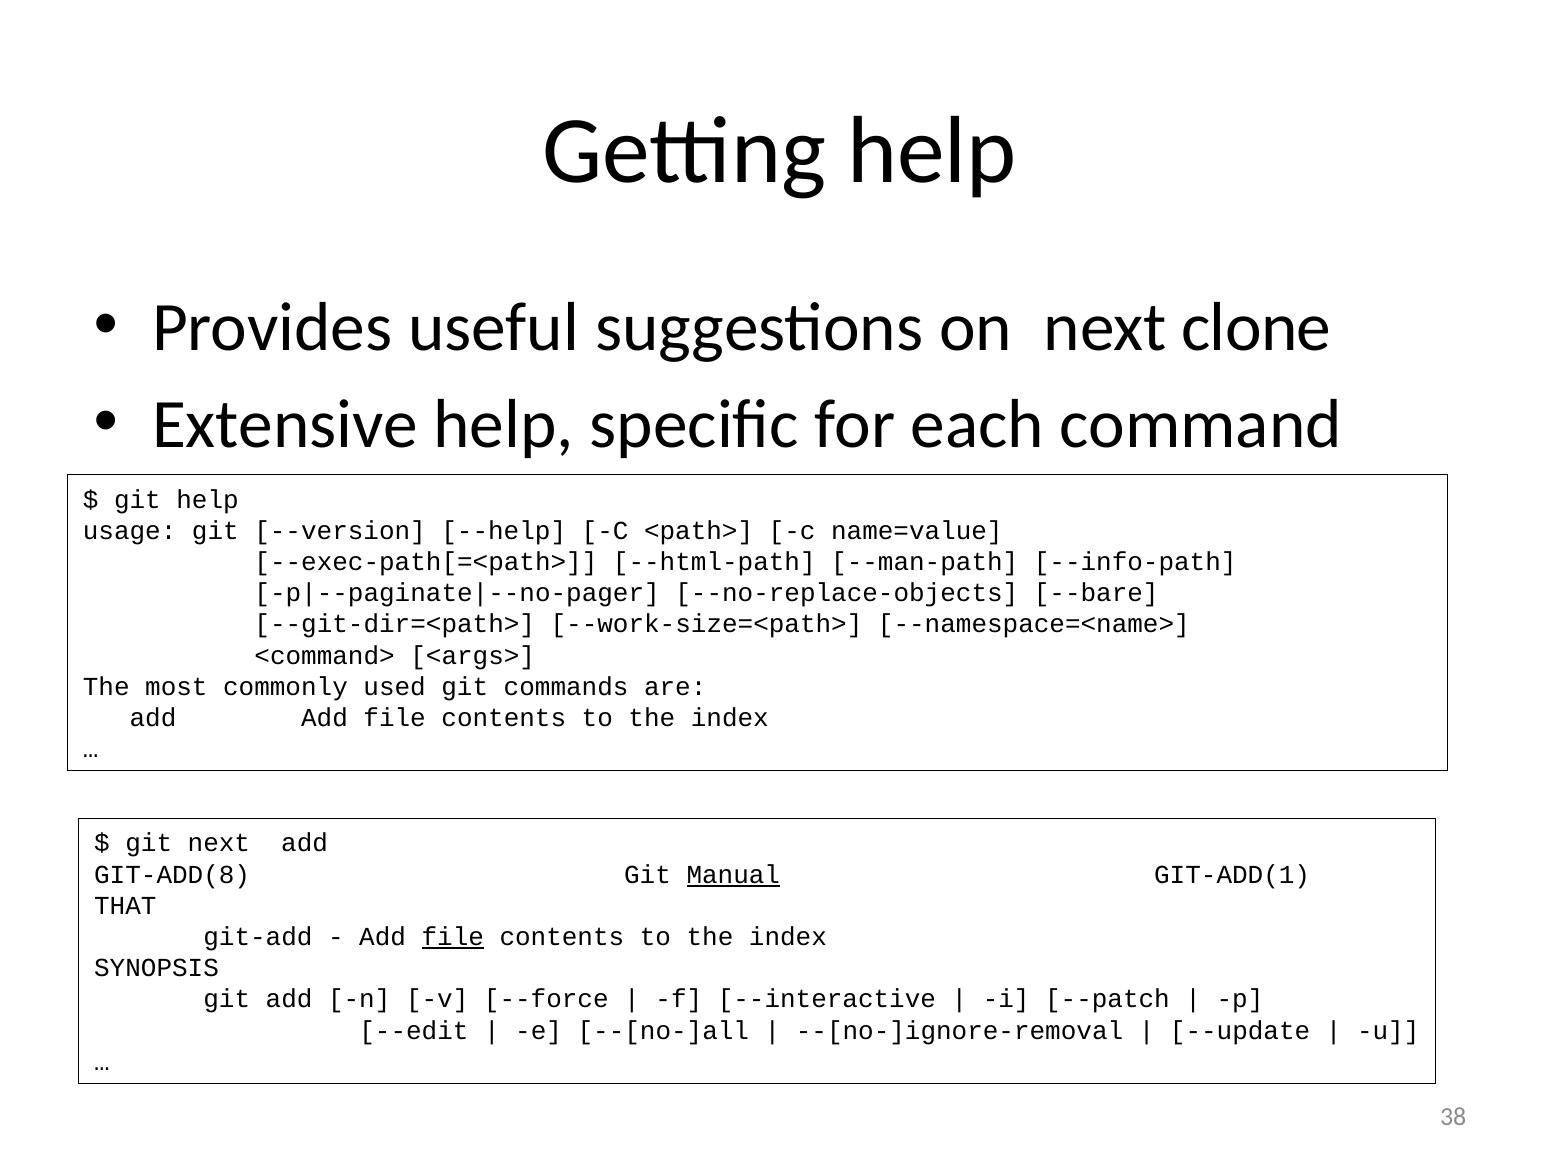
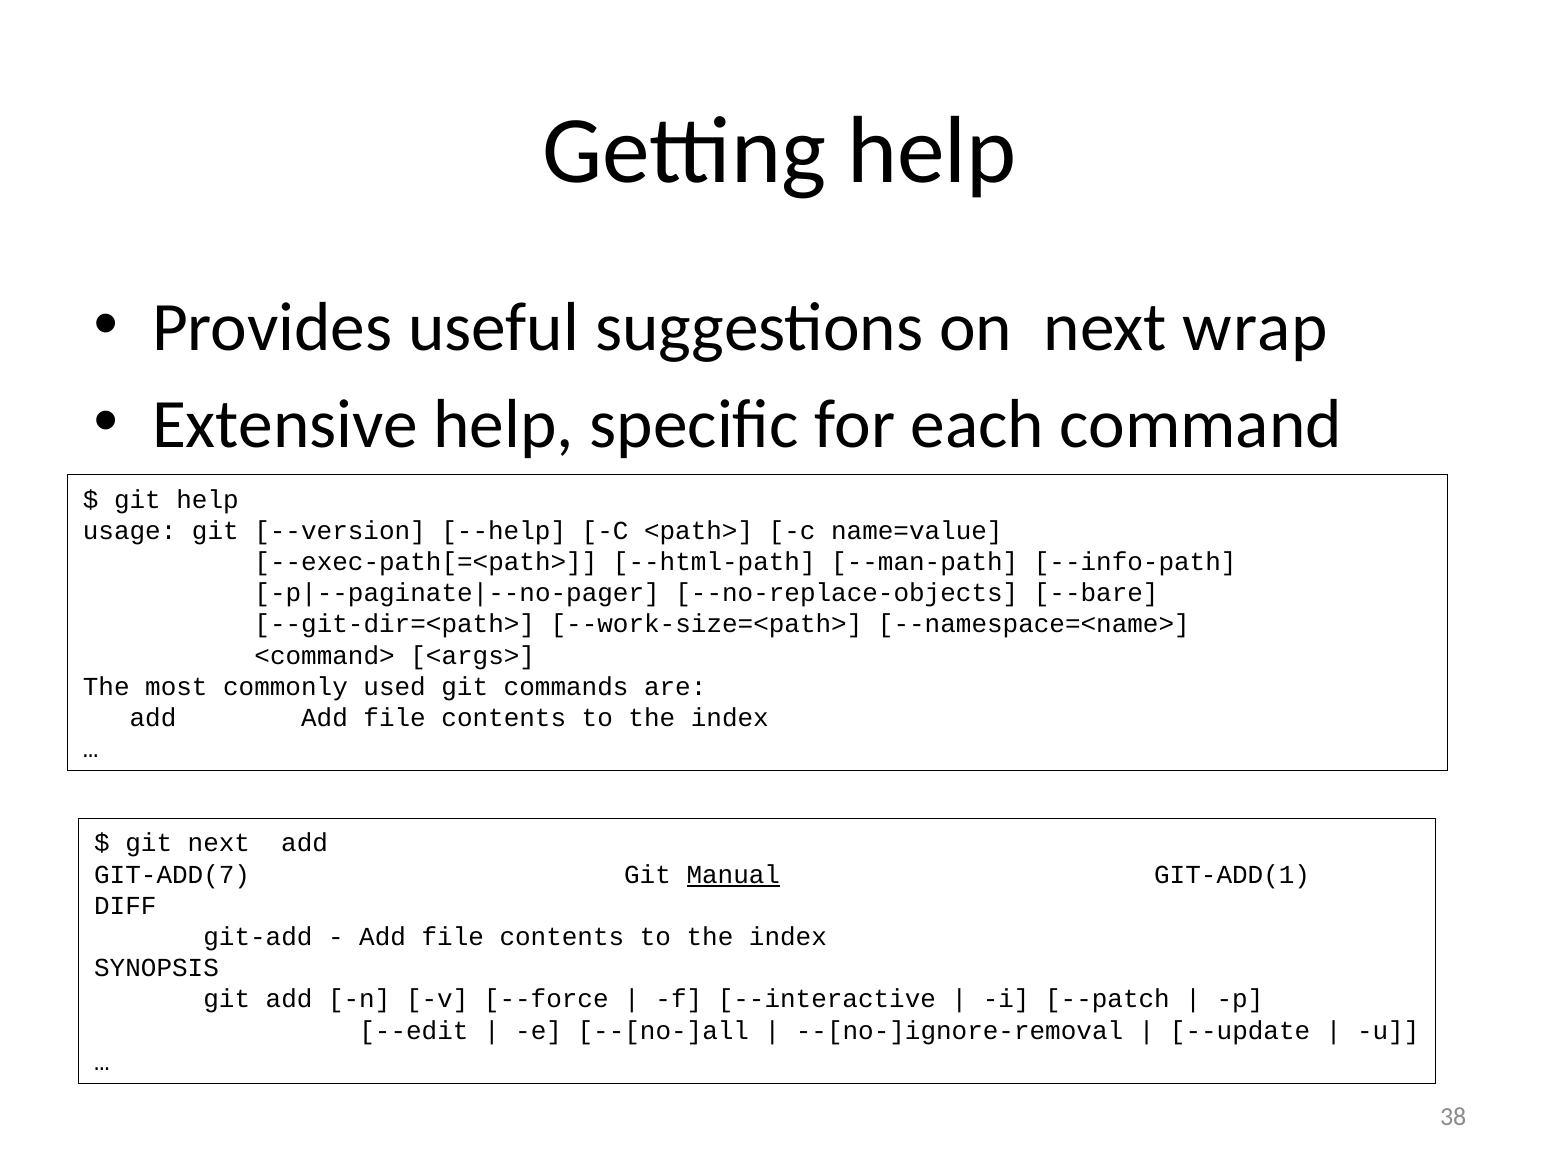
clone: clone -> wrap
GIT-ADD(8: GIT-ADD(8 -> GIT-ADD(7
THAT: THAT -> DIFF
file at (453, 937) underline: present -> none
